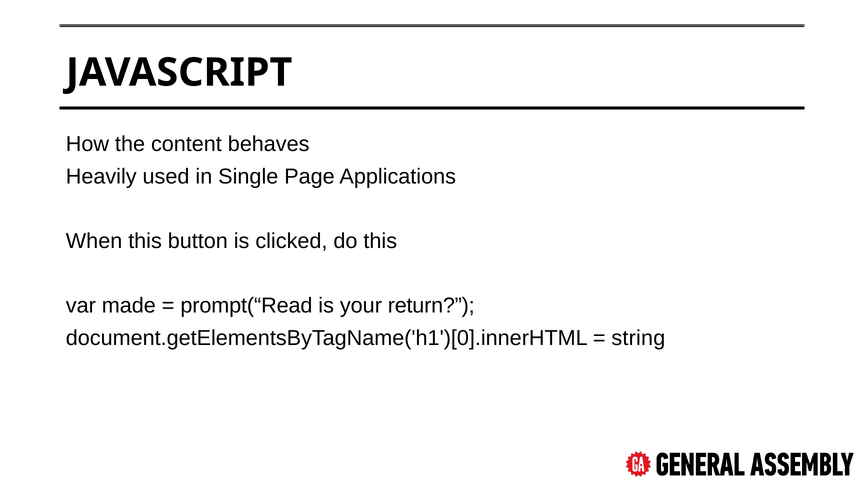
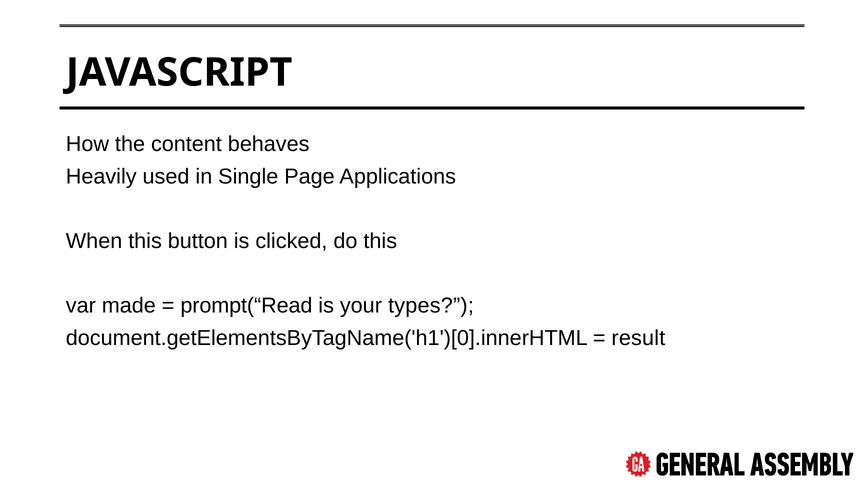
return: return -> types
string: string -> result
